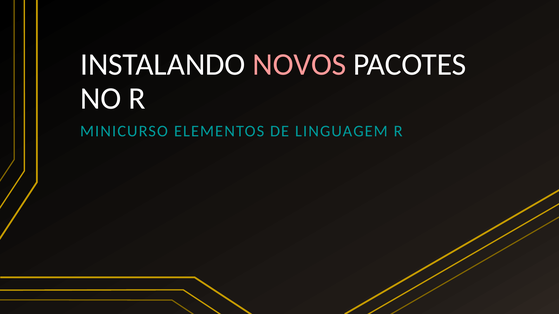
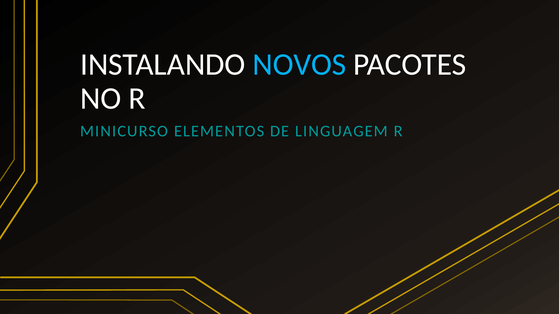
NOVOS colour: pink -> light blue
